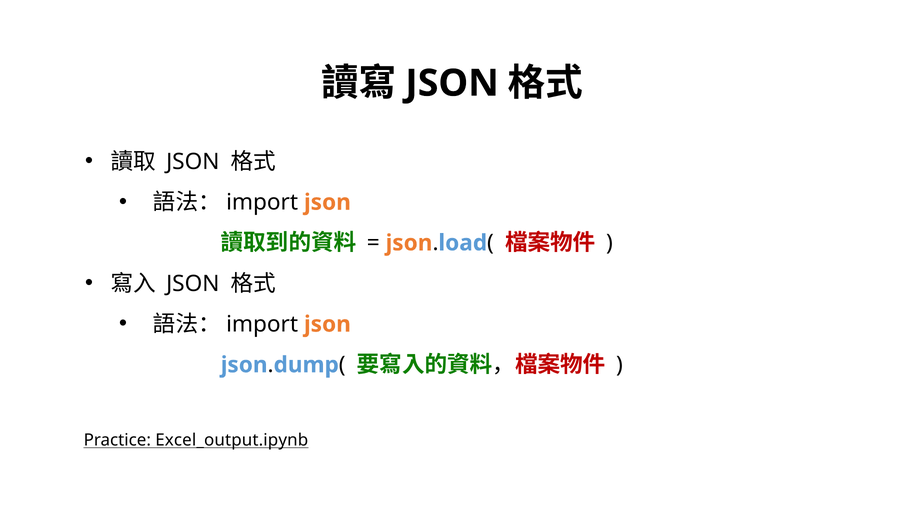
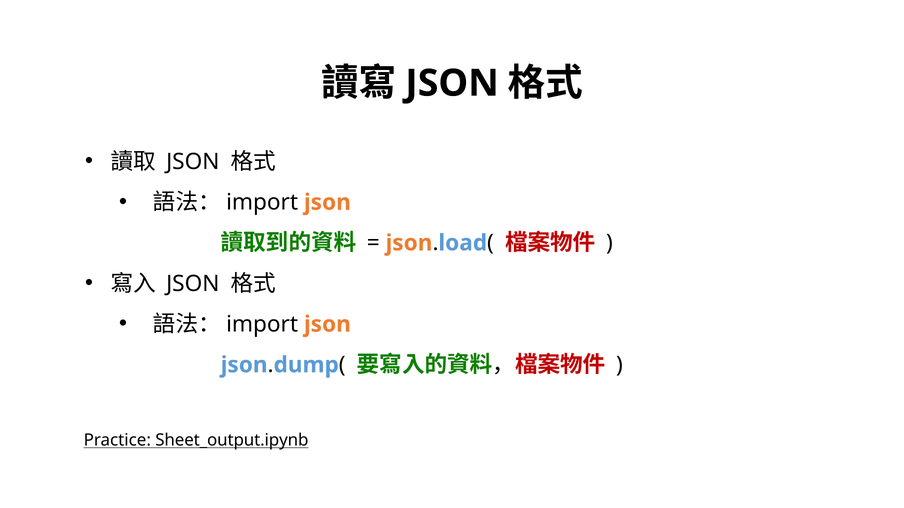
Excel_output.ipynb: Excel_output.ipynb -> Sheet_output.ipynb
